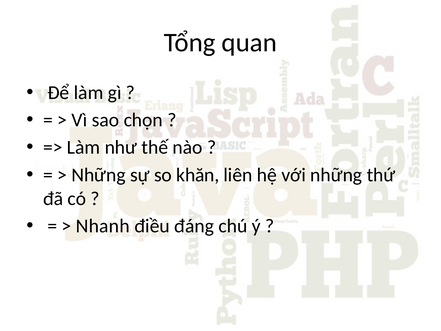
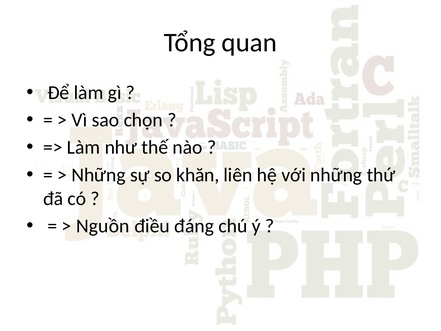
Nhanh: Nhanh -> Nguồn
